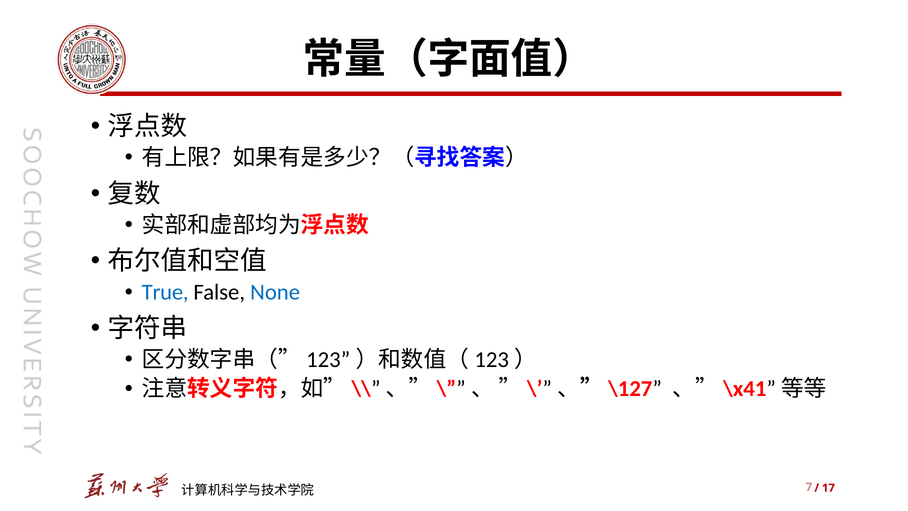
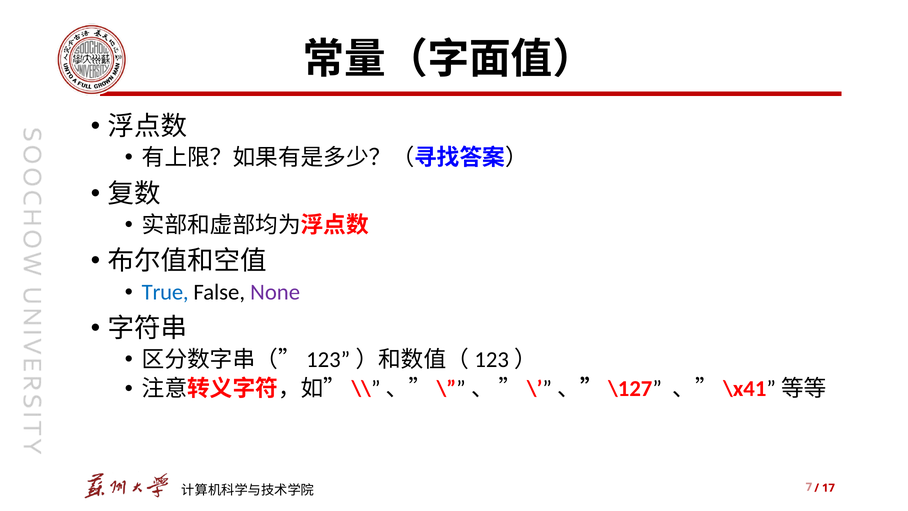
None colour: blue -> purple
